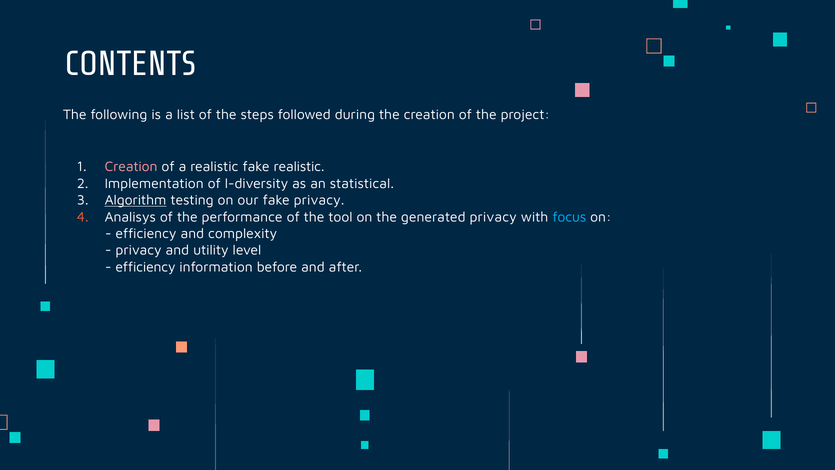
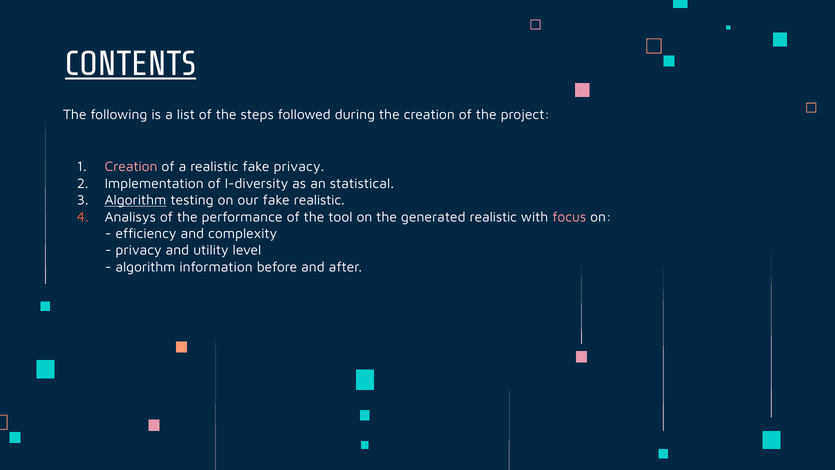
CONTENTS underline: none -> present
fake realistic: realistic -> privacy
fake privacy: privacy -> realistic
generated privacy: privacy -> realistic
focus colour: light blue -> pink
efficiency at (145, 267): efficiency -> algorithm
